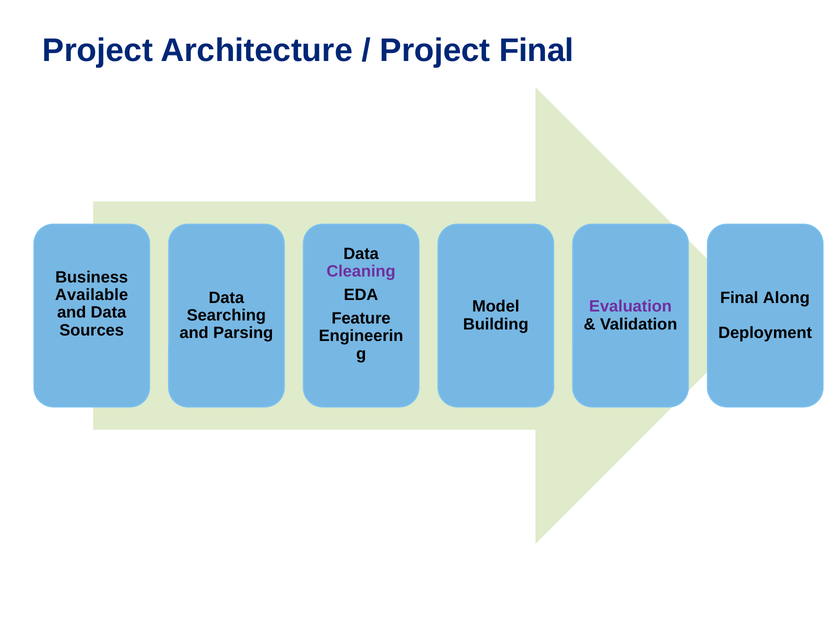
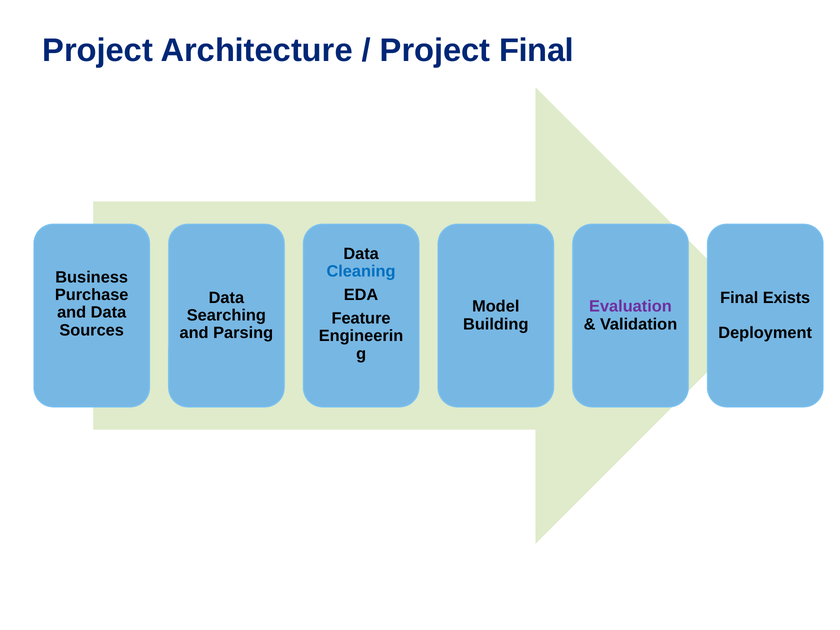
Cleaning colour: purple -> blue
Available: Available -> Purchase
Along: Along -> Exists
